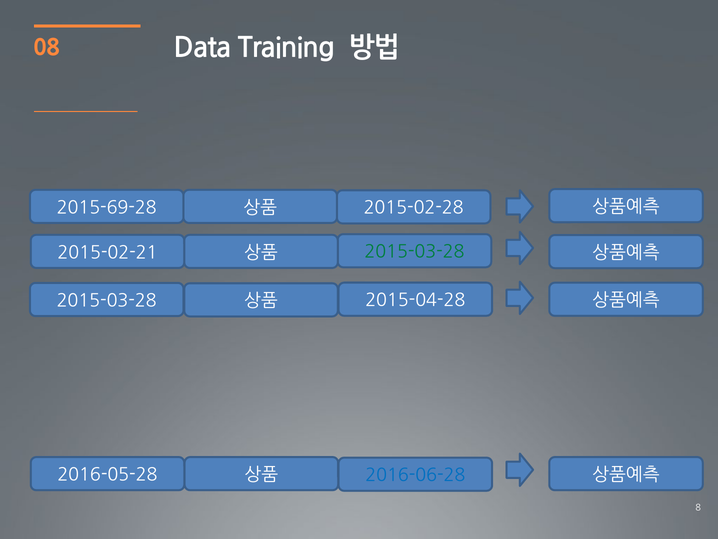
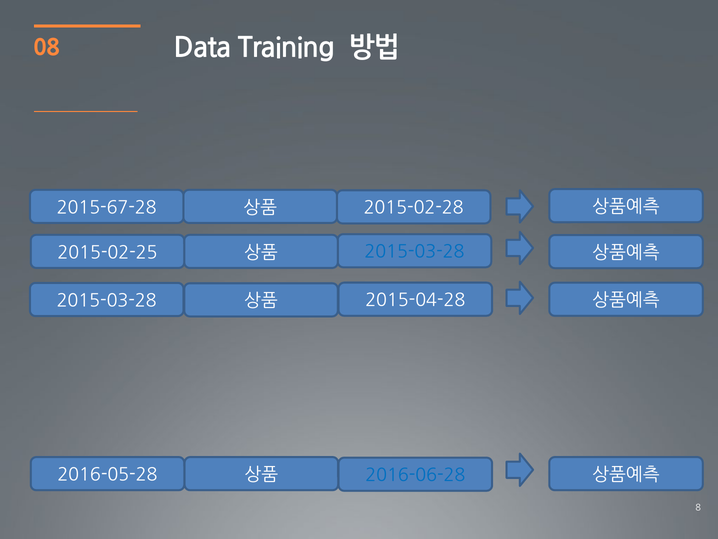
2015-69-28: 2015-69-28 -> 2015-67-28
2015-03-28 at (414, 252) colour: green -> blue
2015-02-21: 2015-02-21 -> 2015-02-25
